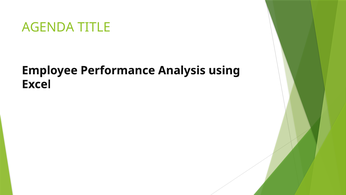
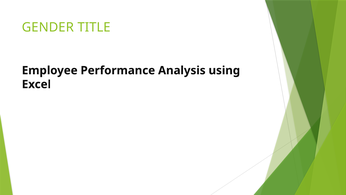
AGENDA: AGENDA -> GENDER
